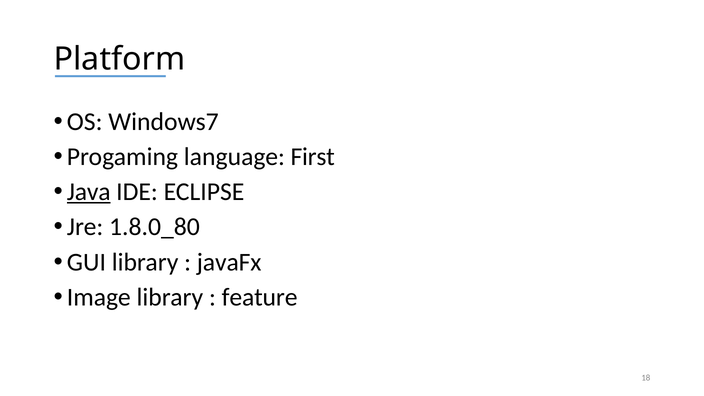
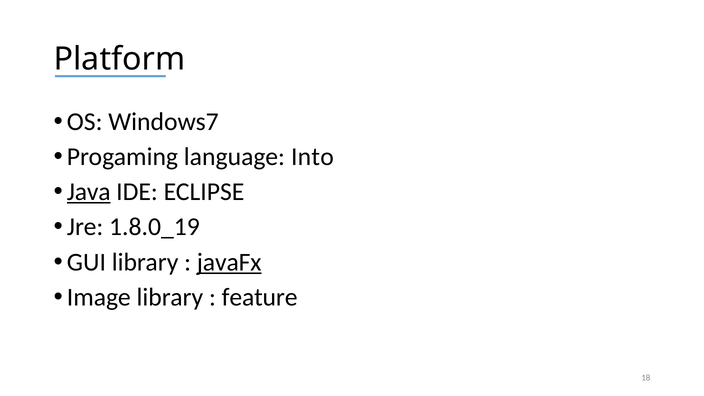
First: First -> Into
1.8.0_80: 1.8.0_80 -> 1.8.0_19
javaFx underline: none -> present
